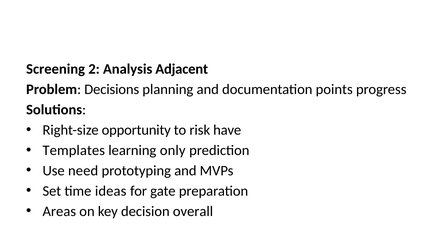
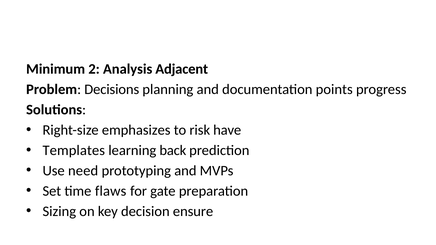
Screening: Screening -> Minimum
opportunity: opportunity -> emphasizes
only: only -> back
ideas: ideas -> flaws
Areas: Areas -> Sizing
overall: overall -> ensure
